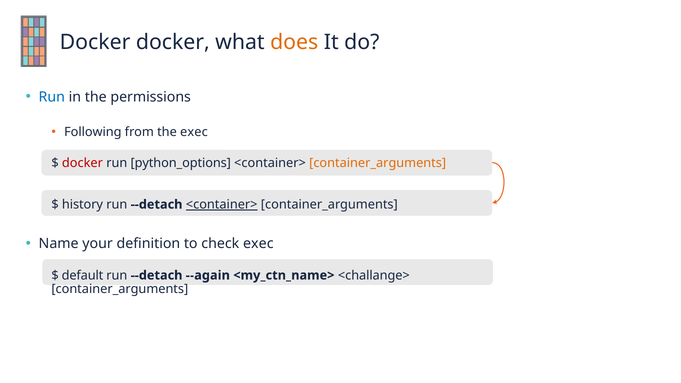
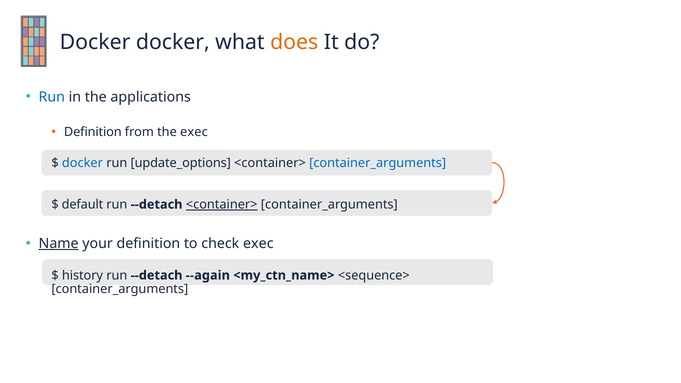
permissions: permissions -> applications
Following at (93, 132): Following -> Definition
docker at (82, 163) colour: red -> blue
python_options: python_options -> update_options
container_arguments at (378, 163) colour: orange -> blue
history: history -> default
Name underline: none -> present
default: default -> history
<challange>: <challange> -> <sequence>
